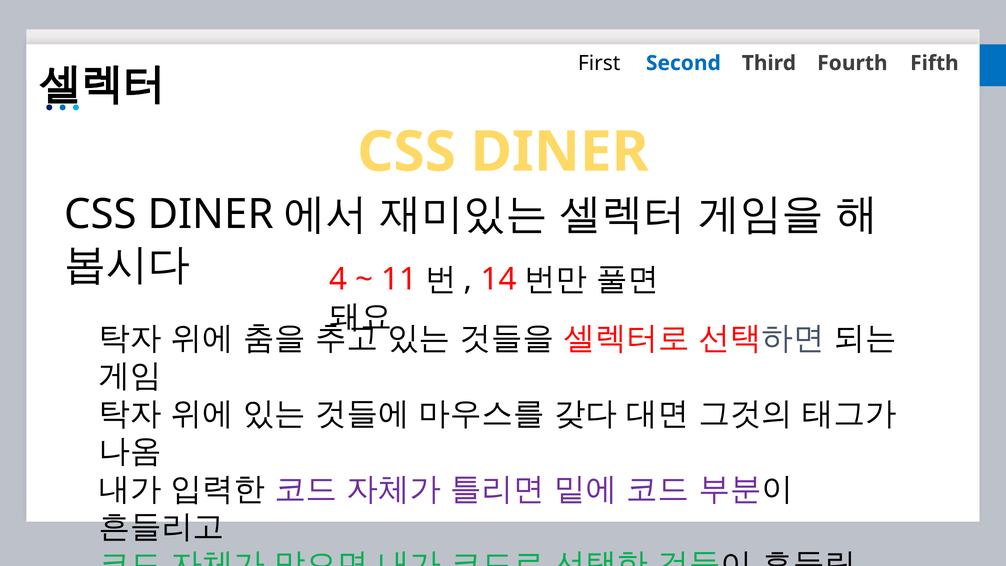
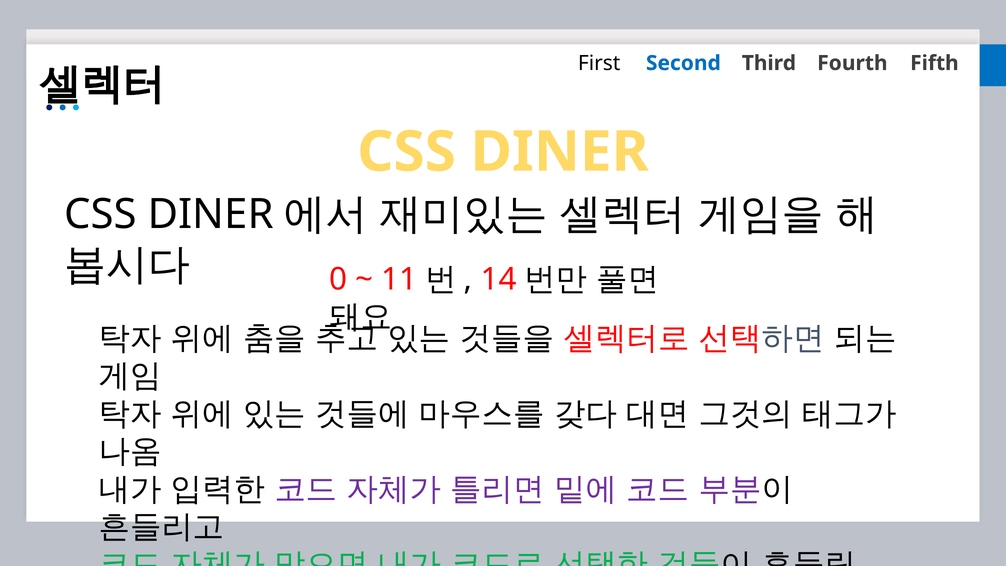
4: 4 -> 0
